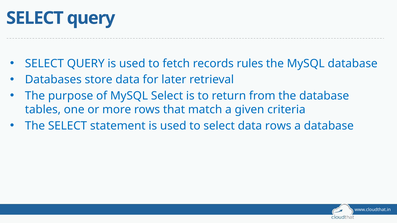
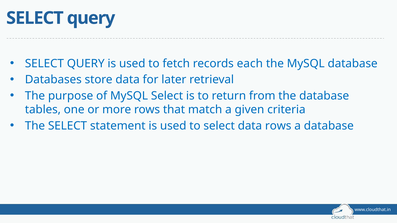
rules: rules -> each
